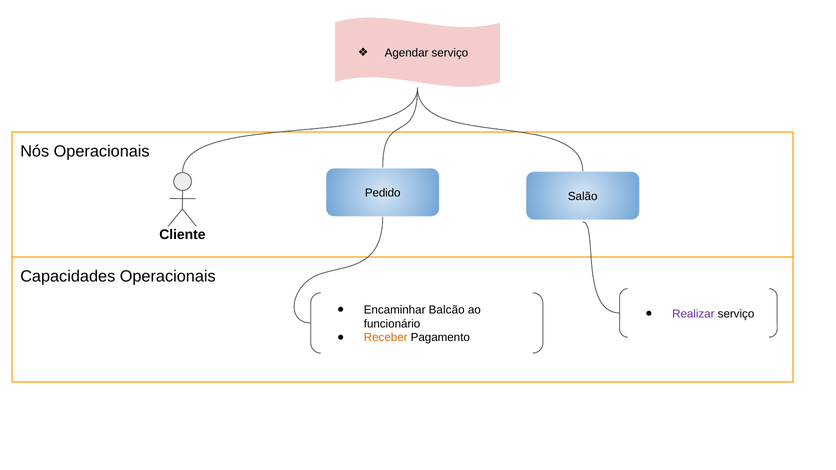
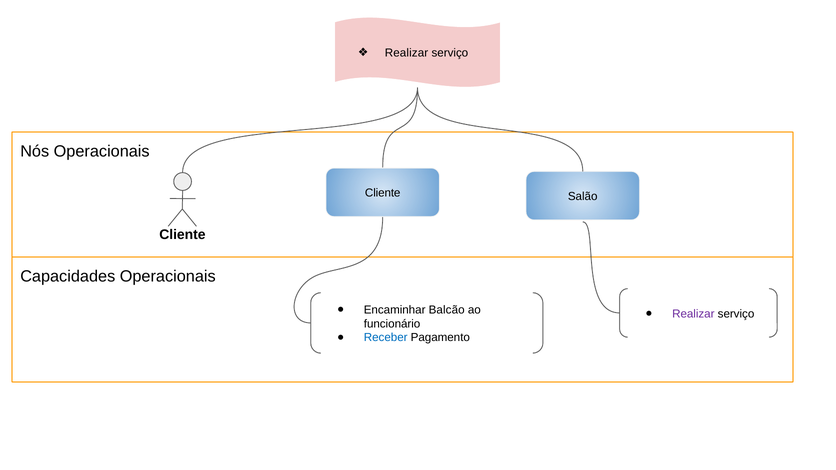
Agendar at (407, 53): Agendar -> Realizar
Pedido at (383, 193): Pedido -> Cliente
Receber colour: orange -> blue
